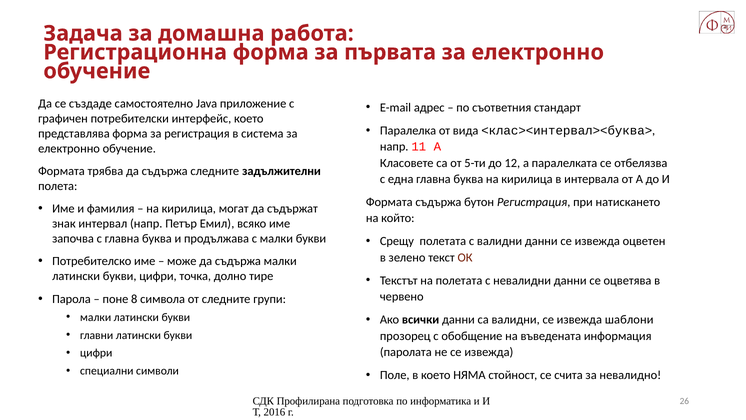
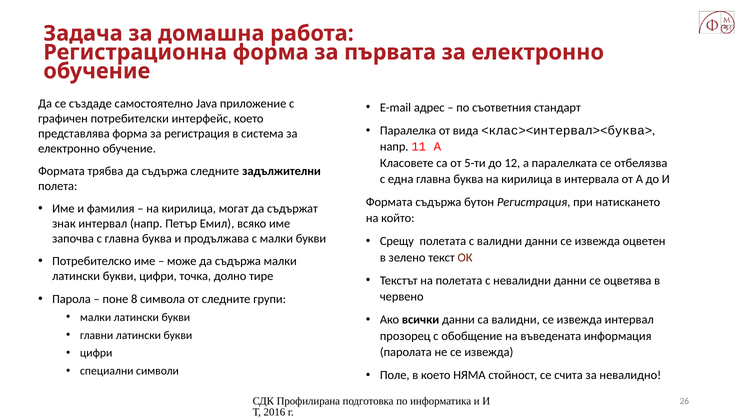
извежда шаблони: шаблони -> интервал
